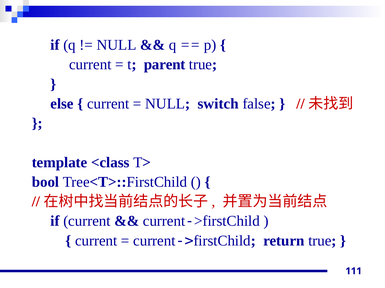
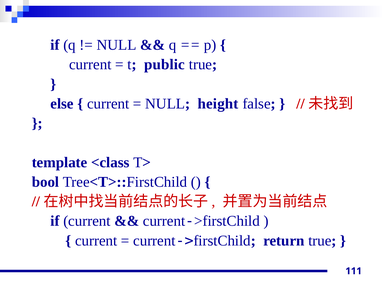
parent: parent -> public
switch: switch -> height
